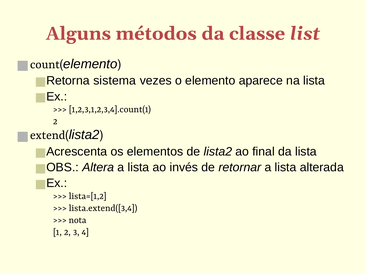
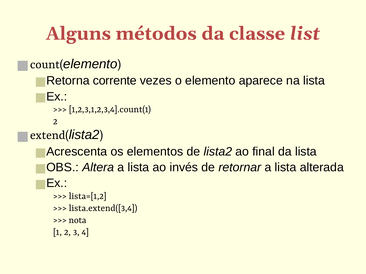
sistema: sistema -> corrente
